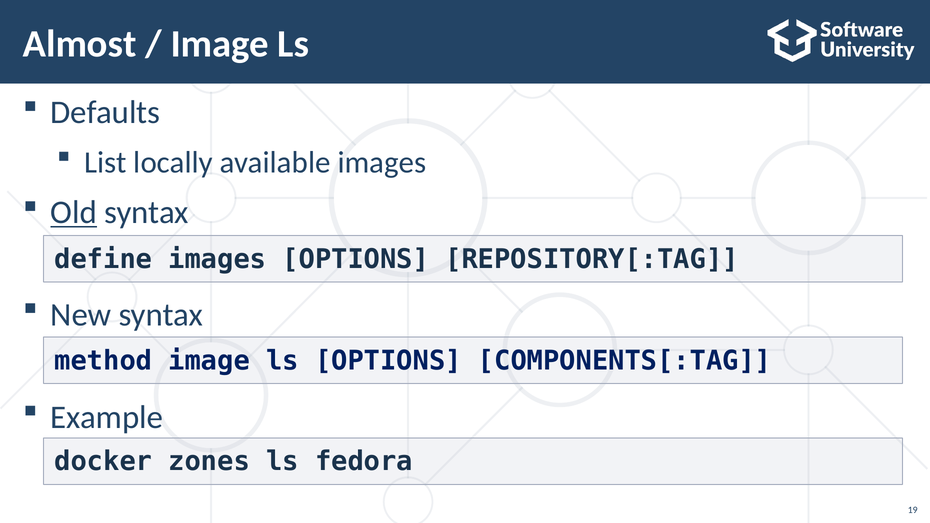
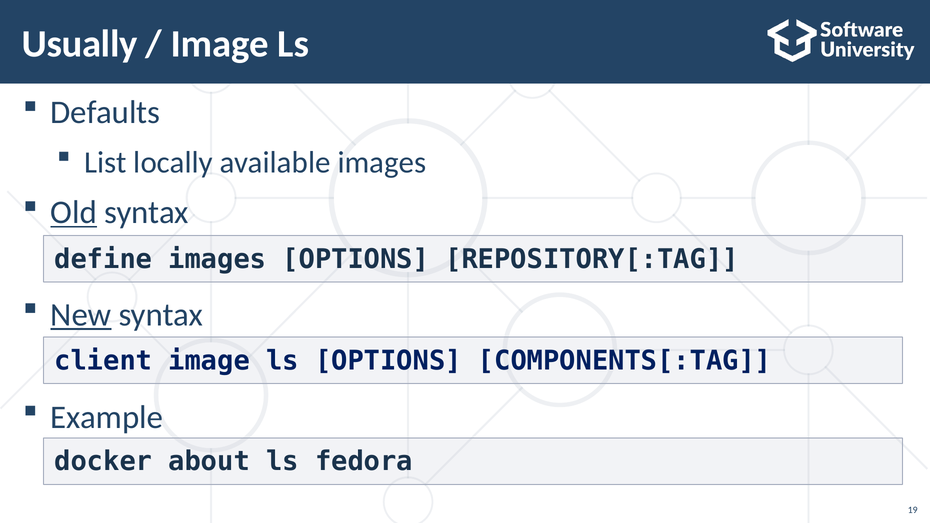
Almost: Almost -> Usually
New underline: none -> present
method: method -> client
zones: zones -> about
